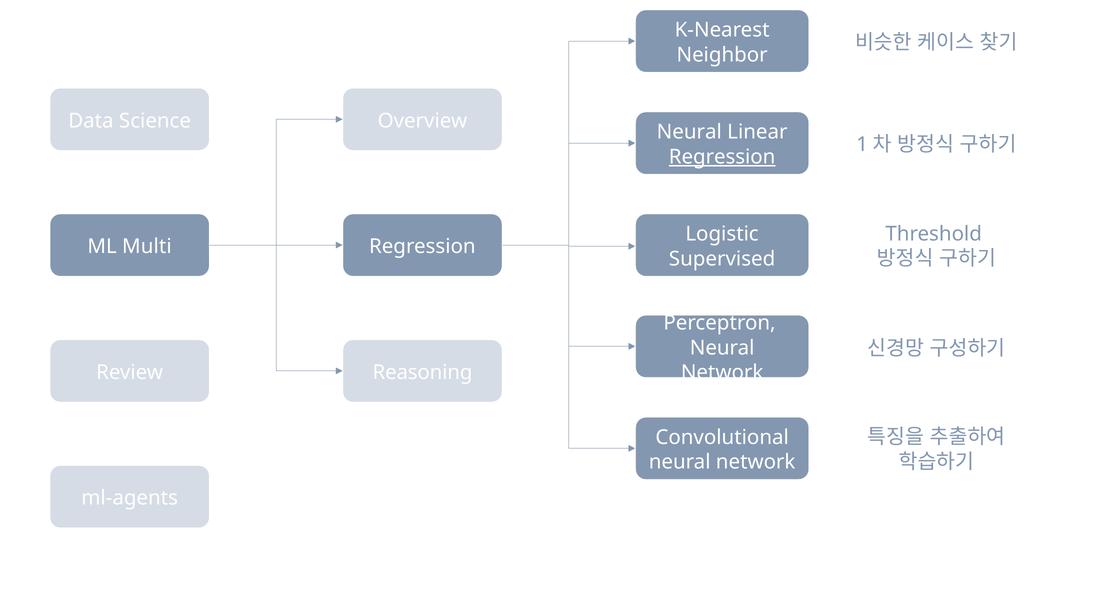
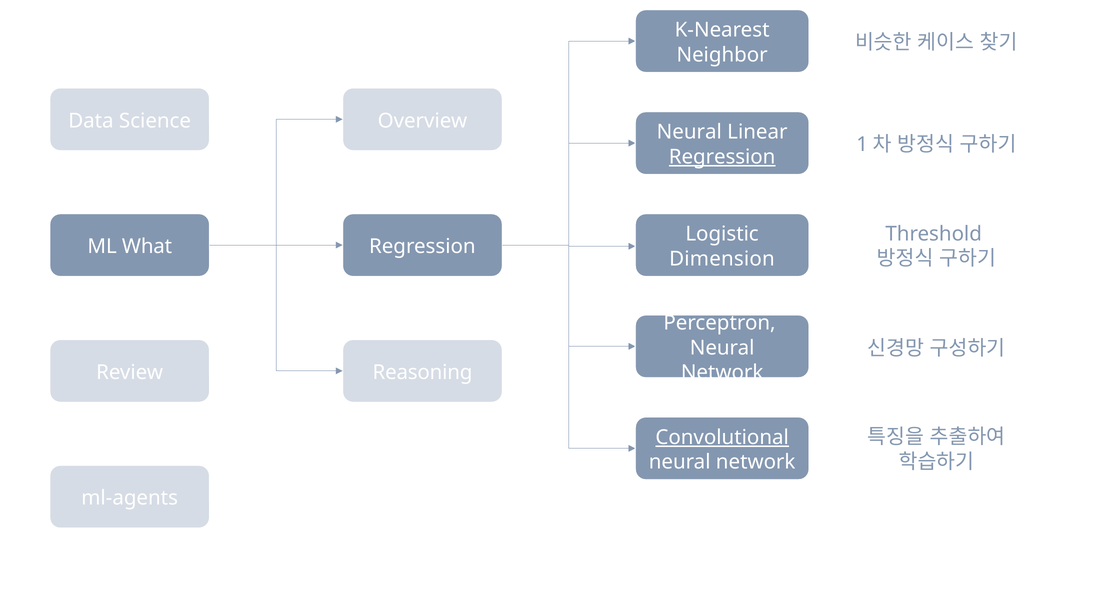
Multi: Multi -> What
Supervised: Supervised -> Dimension
Convolutional underline: none -> present
